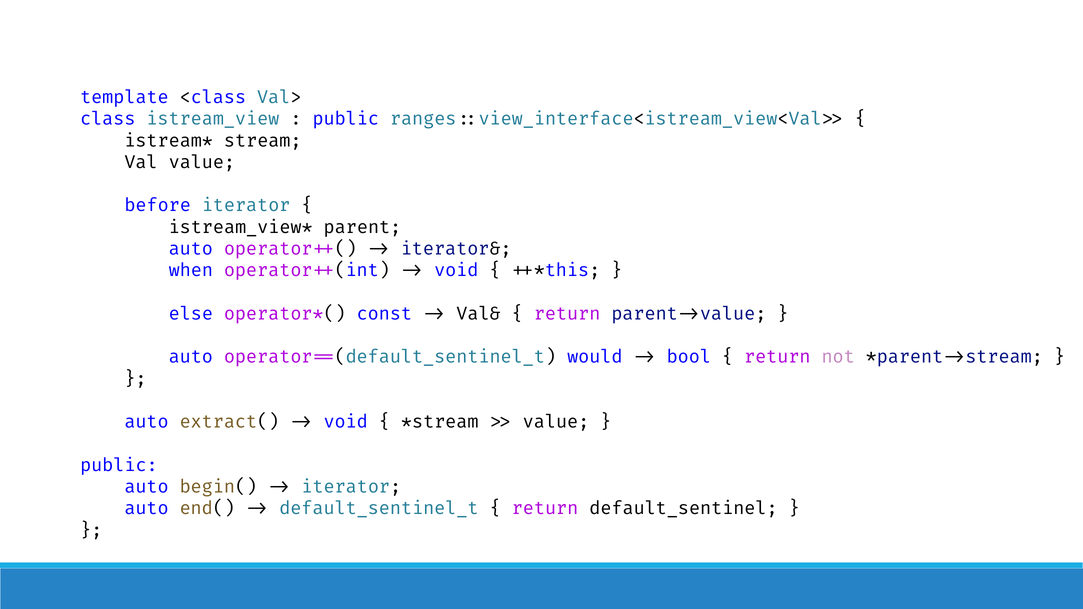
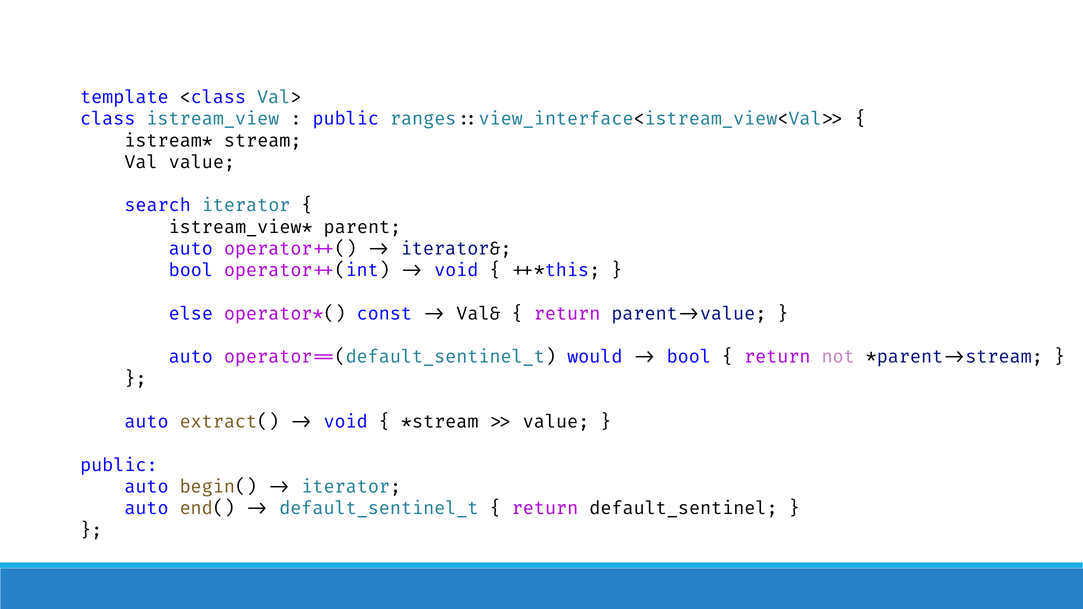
before: before -> search
when at (191, 270): when -> bool
